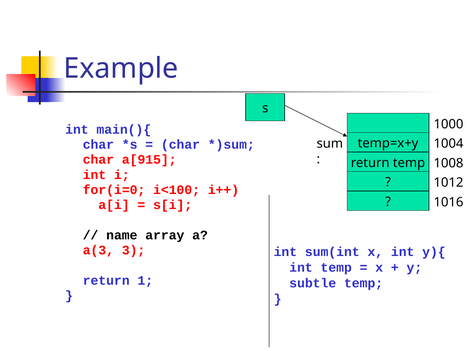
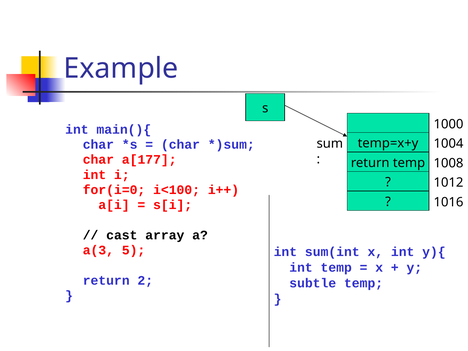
a[915: a[915 -> a[177
name: name -> cast
3: 3 -> 5
1: 1 -> 2
